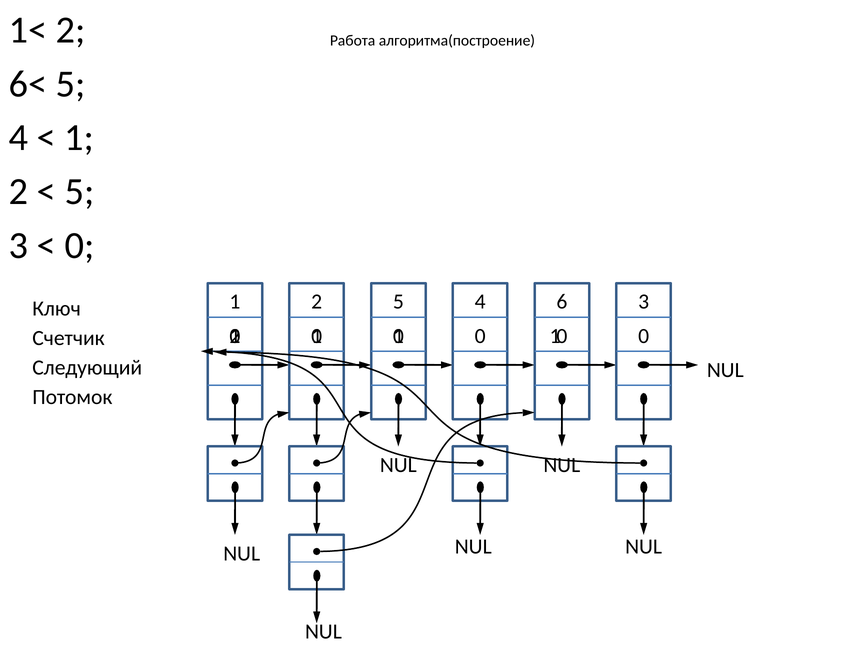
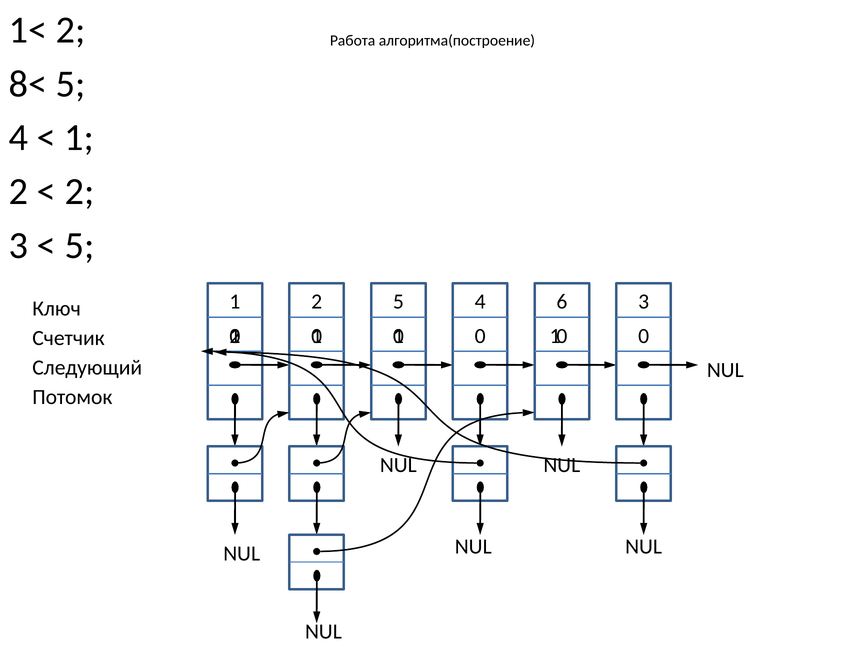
6<: 6< -> 8<
5 at (79, 192): 5 -> 2
0 at (79, 246): 0 -> 5
